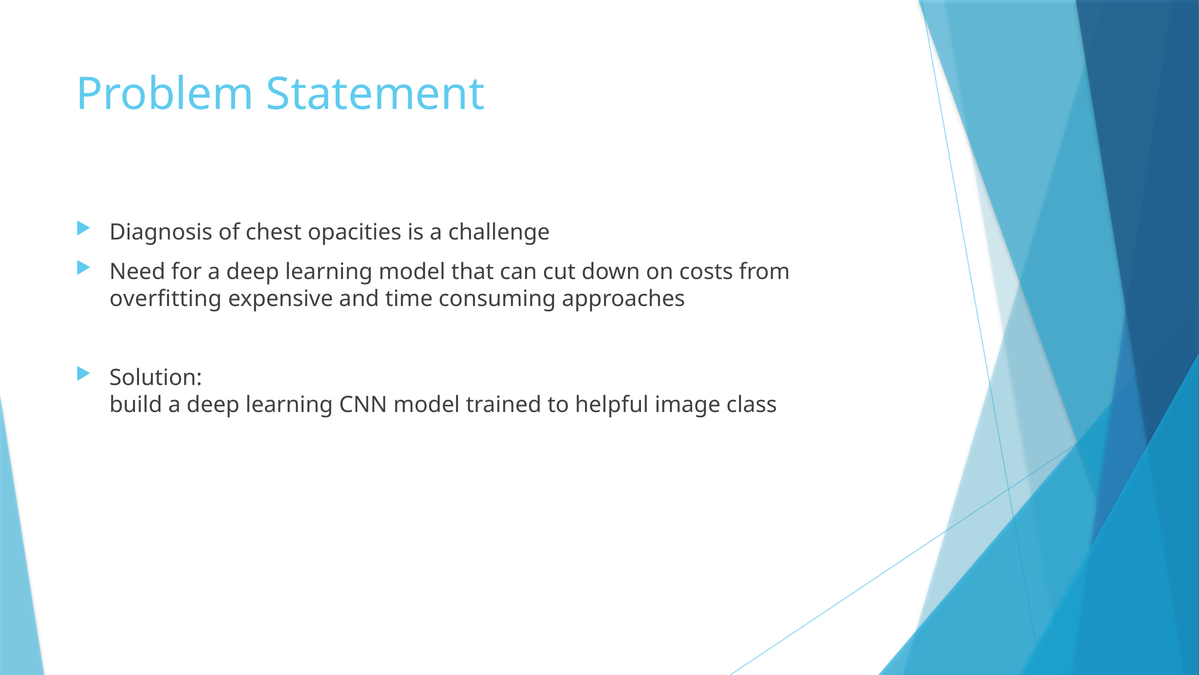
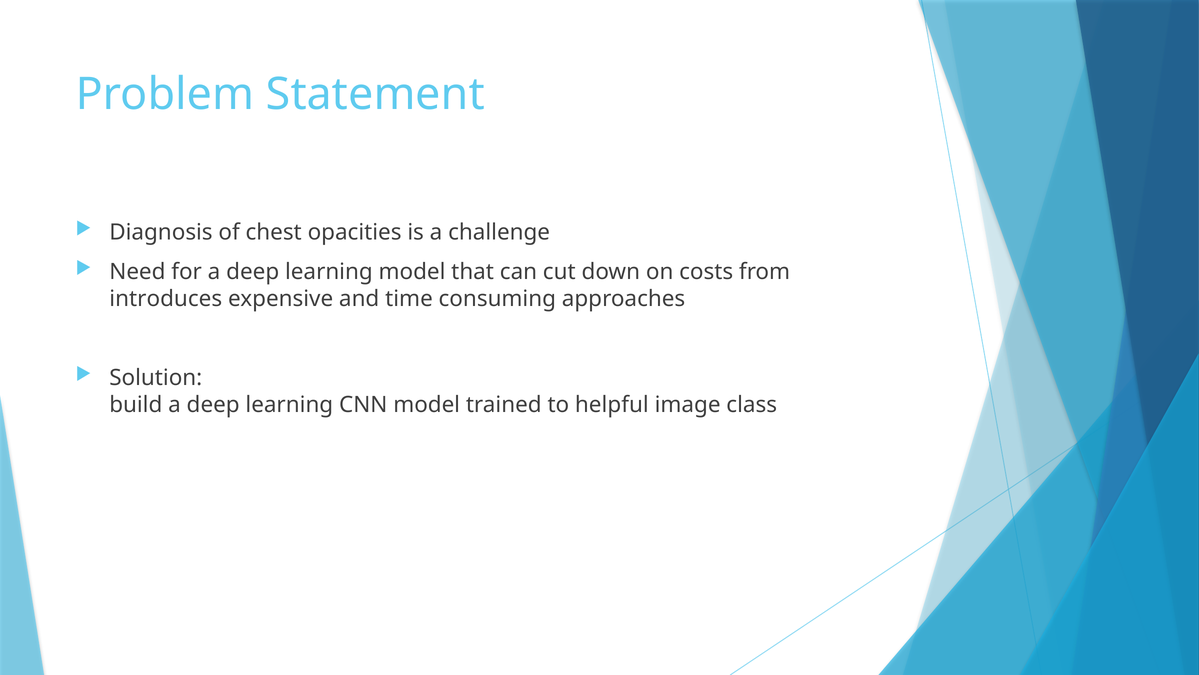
overfitting: overfitting -> introduces
